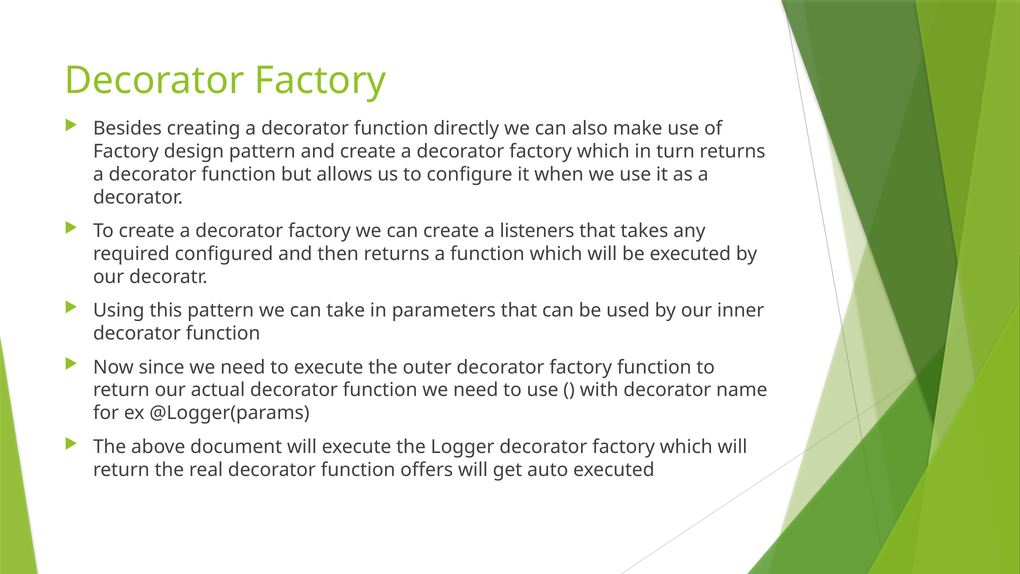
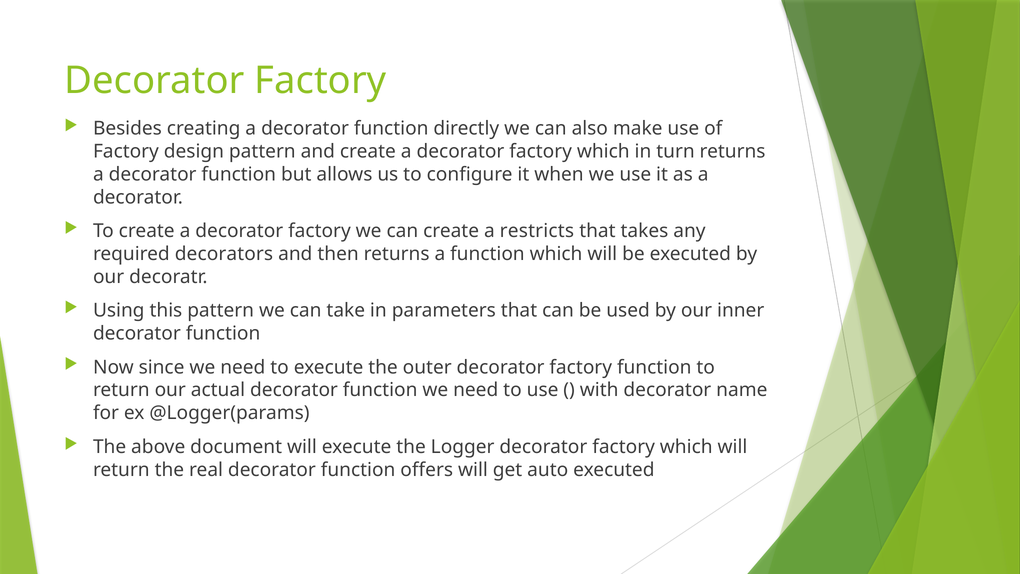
listeners: listeners -> restricts
configured: configured -> decorators
